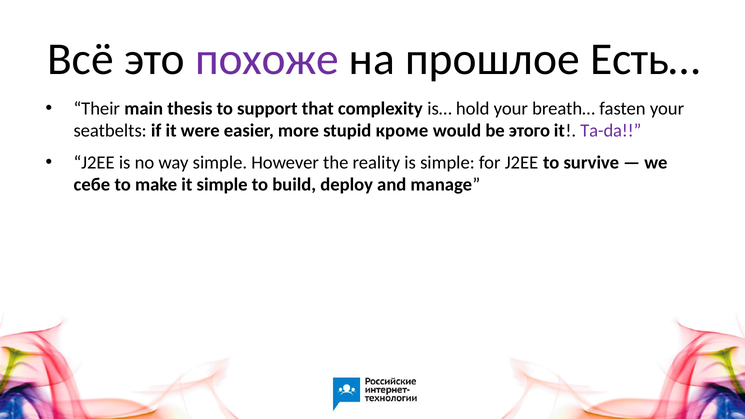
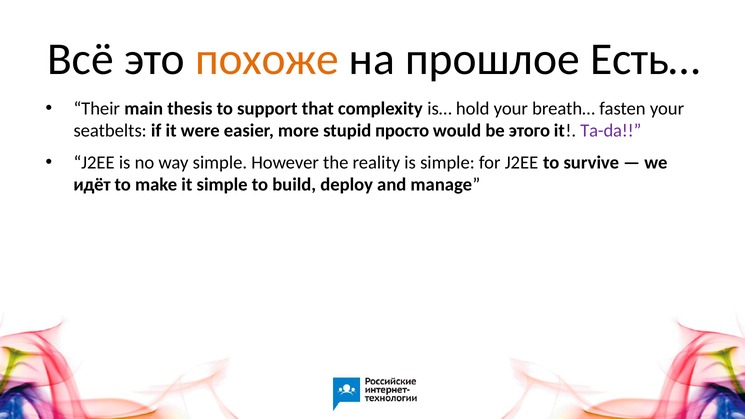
похоже colour: purple -> orange
кроме: кроме -> просто
себе: себе -> идёт
